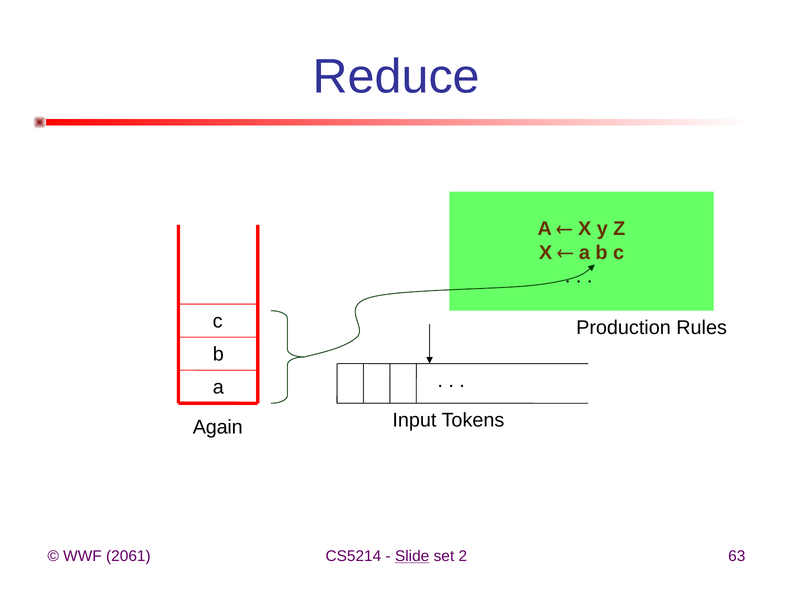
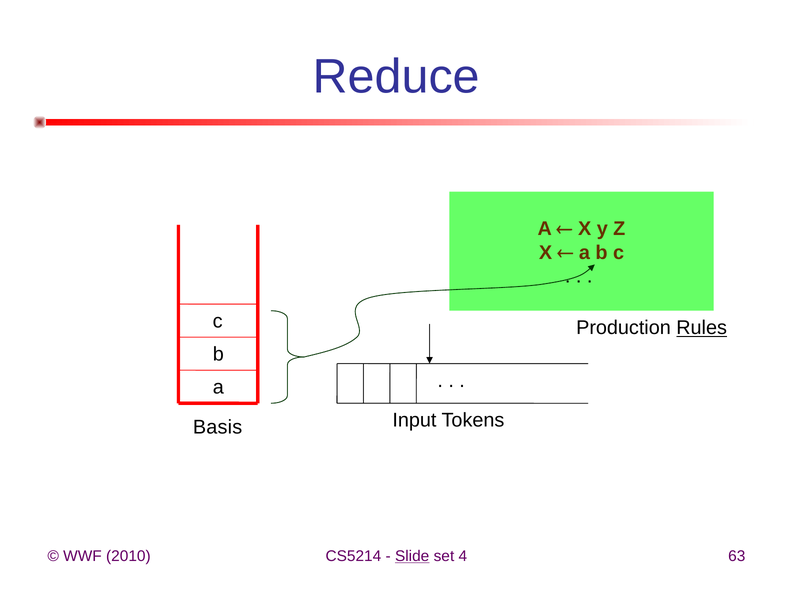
Rules underline: none -> present
Again: Again -> Basis
2061: 2061 -> 2010
2: 2 -> 4
